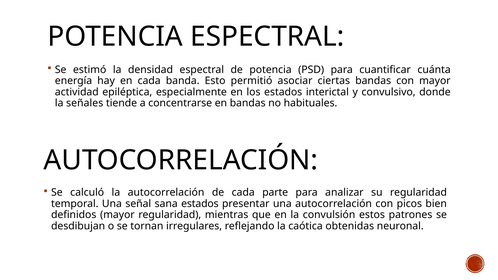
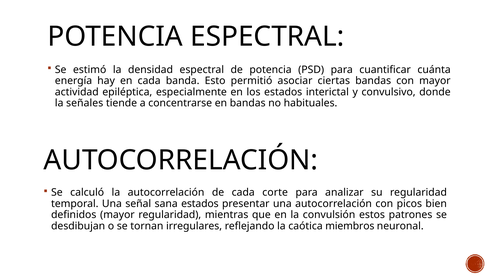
parte: parte -> corte
obtenidas: obtenidas -> miembros
